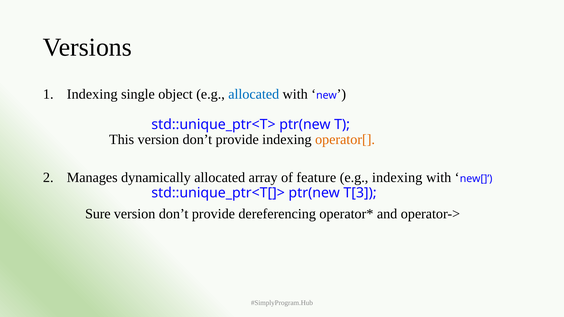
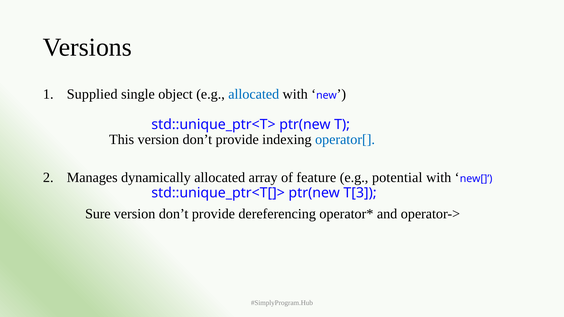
Indexing at (92, 94): Indexing -> Supplied
operator[ colour: orange -> blue
e.g indexing: indexing -> potential
